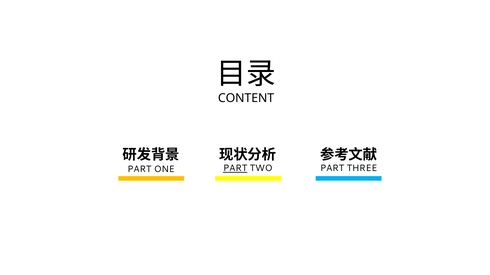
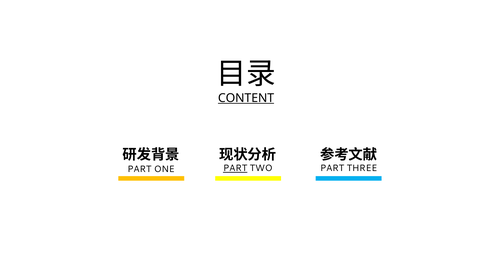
CONTENT underline: none -> present
